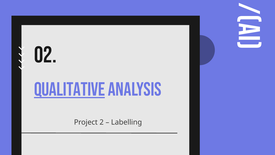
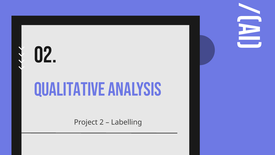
Qualitative underline: present -> none
